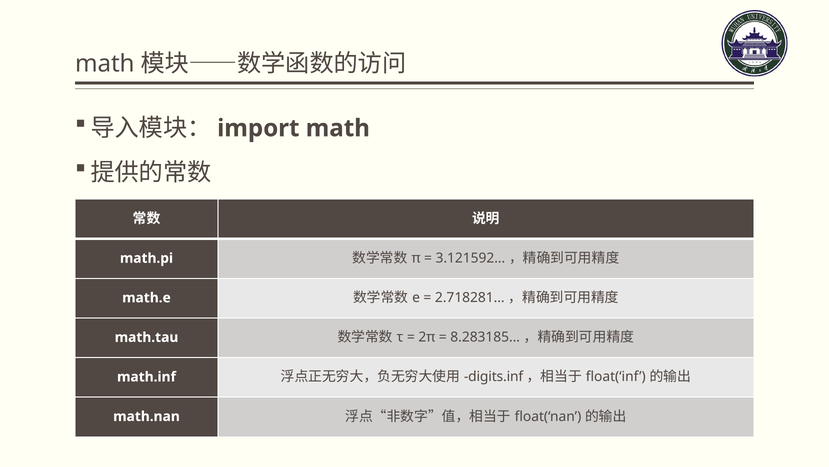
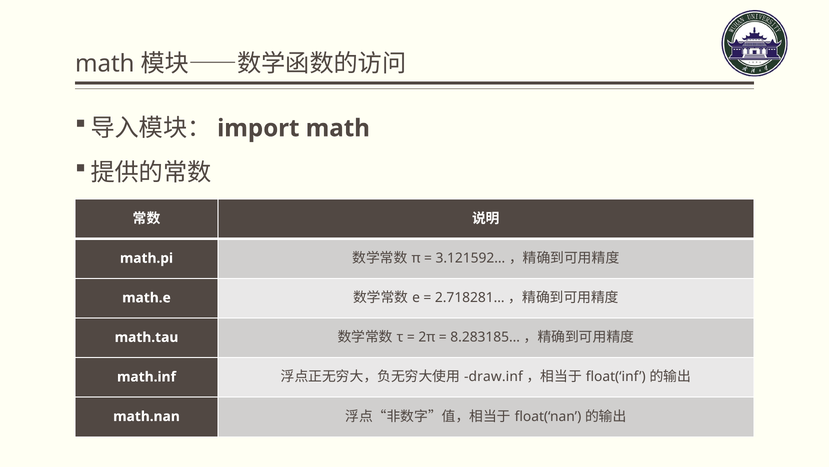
digits.inf: digits.inf -> draw.inf
